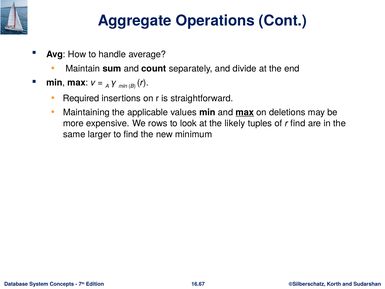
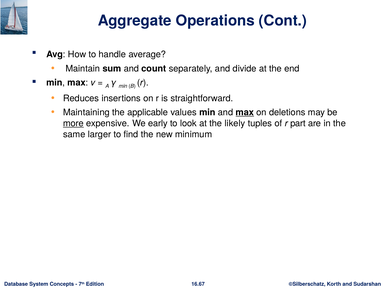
Required: Required -> Reduces
more underline: none -> present
rows: rows -> early
r find: find -> part
